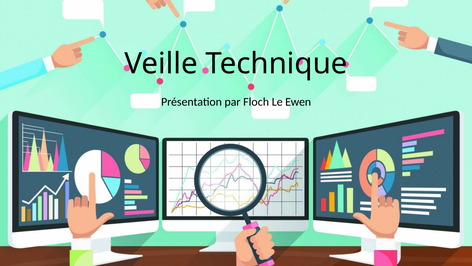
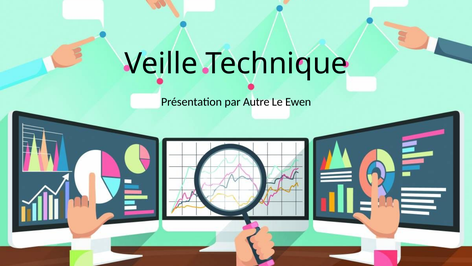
Floch: Floch -> Autre
